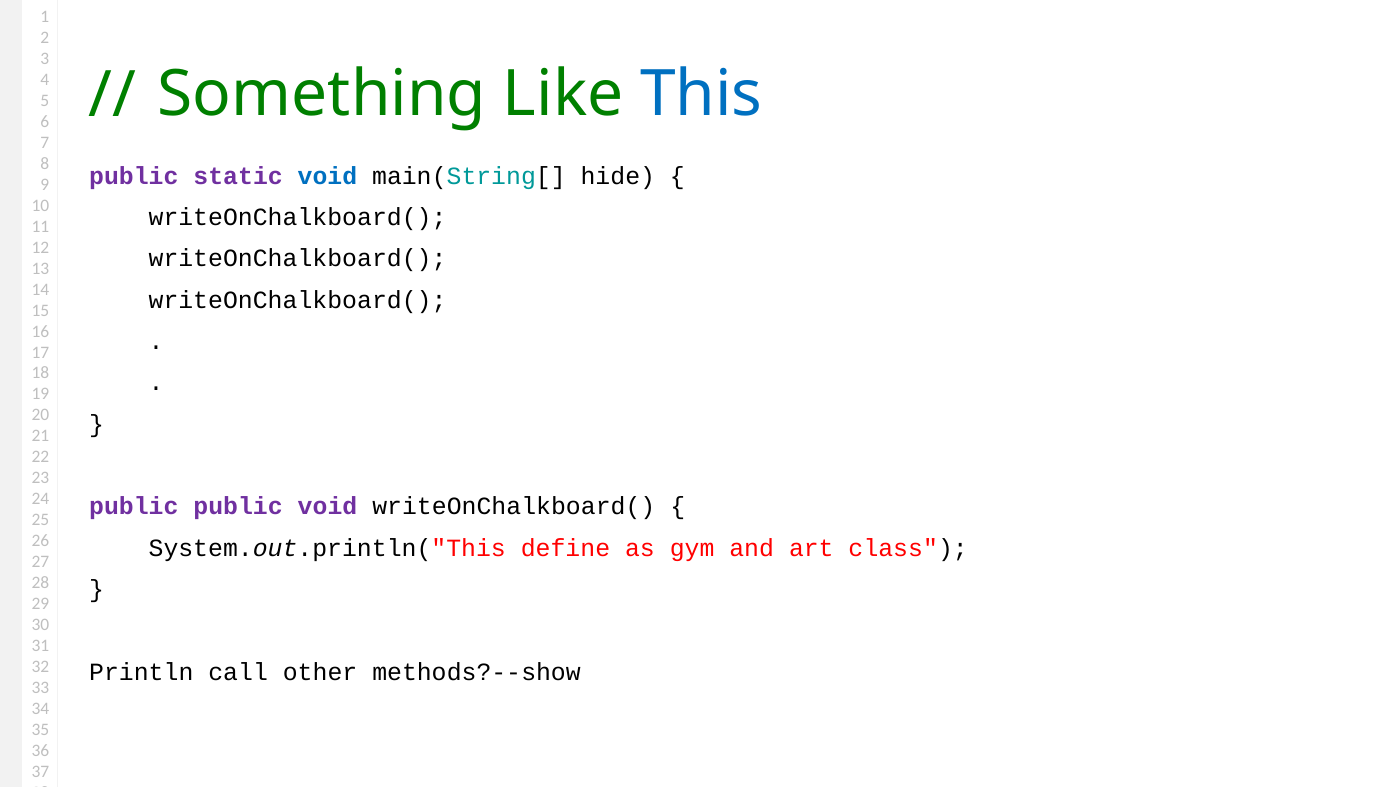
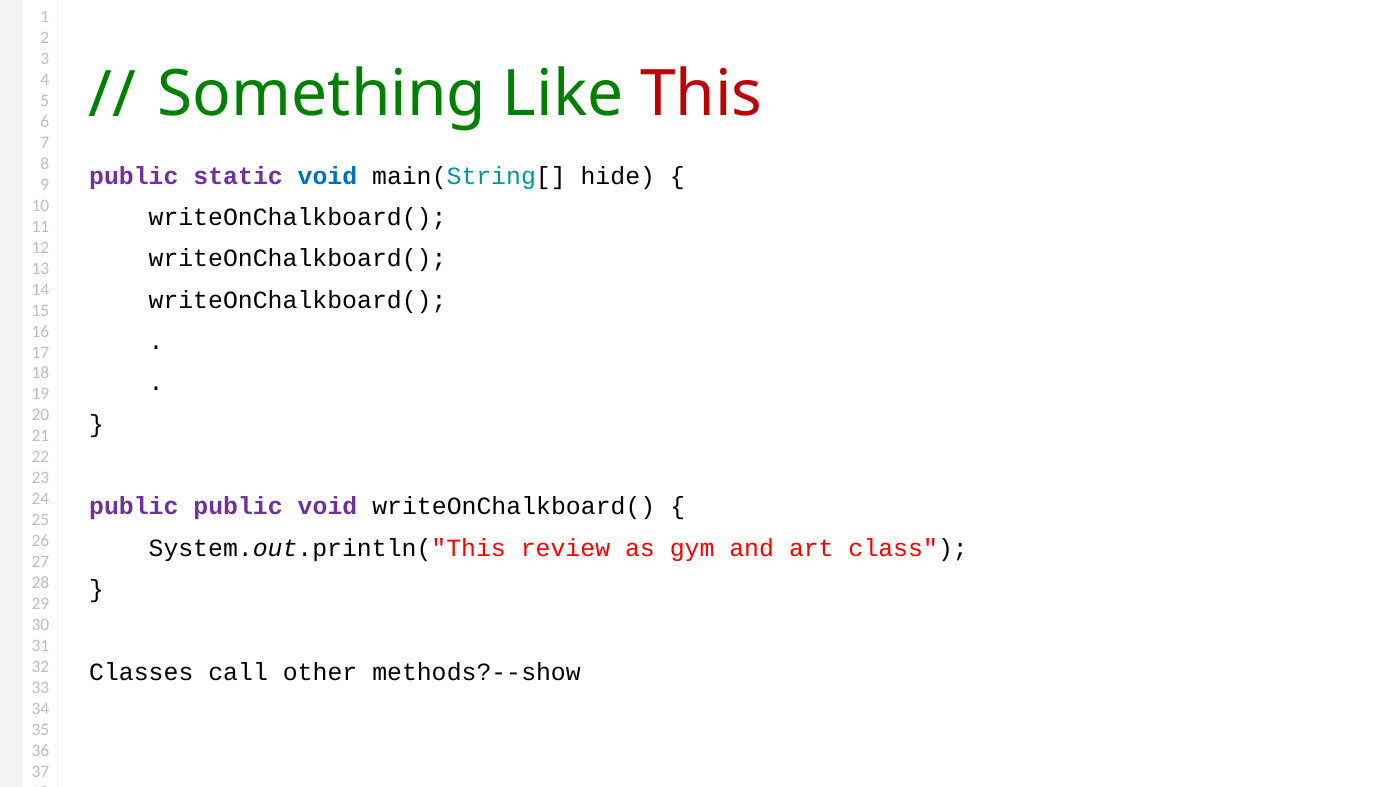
This colour: blue -> red
define: define -> review
Println: Println -> Classes
